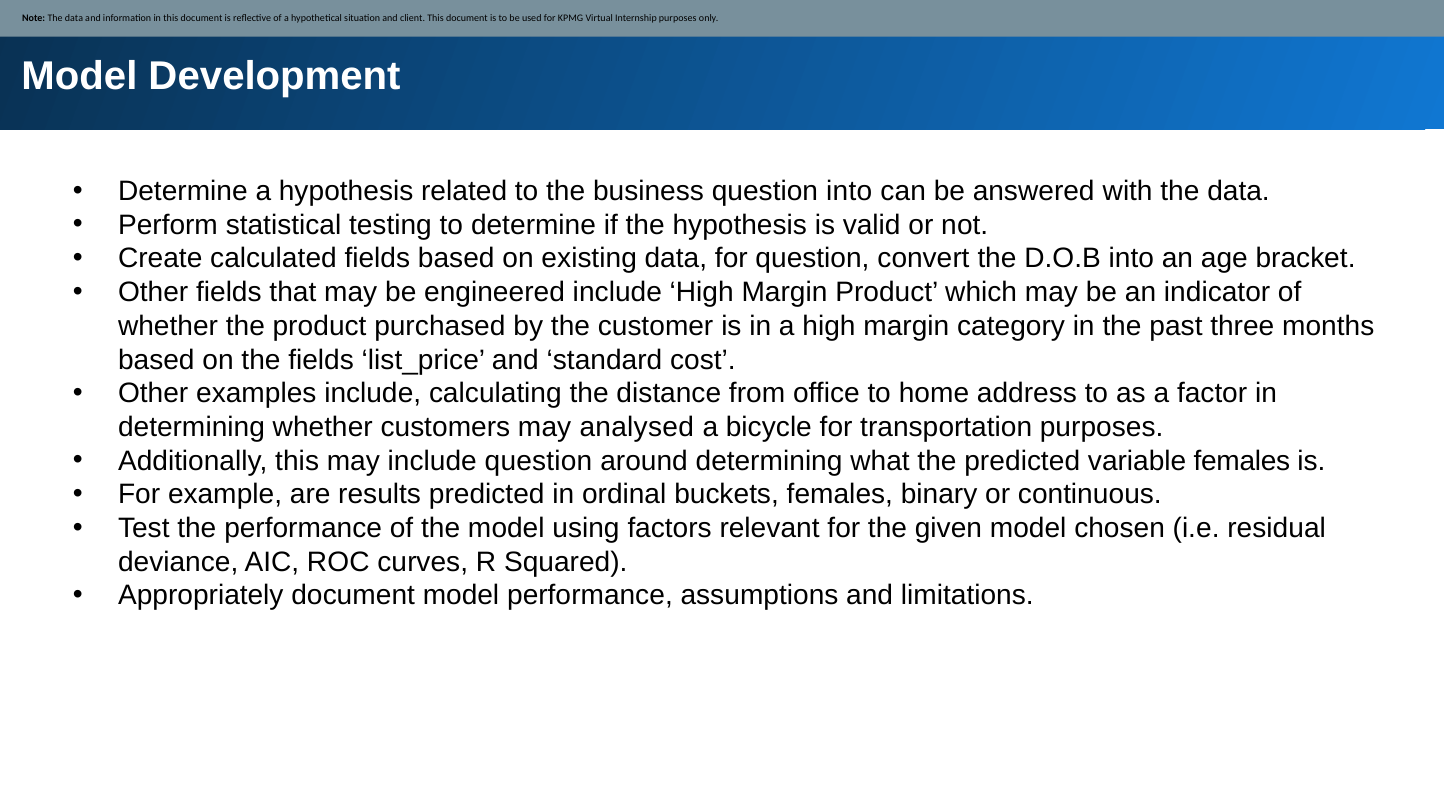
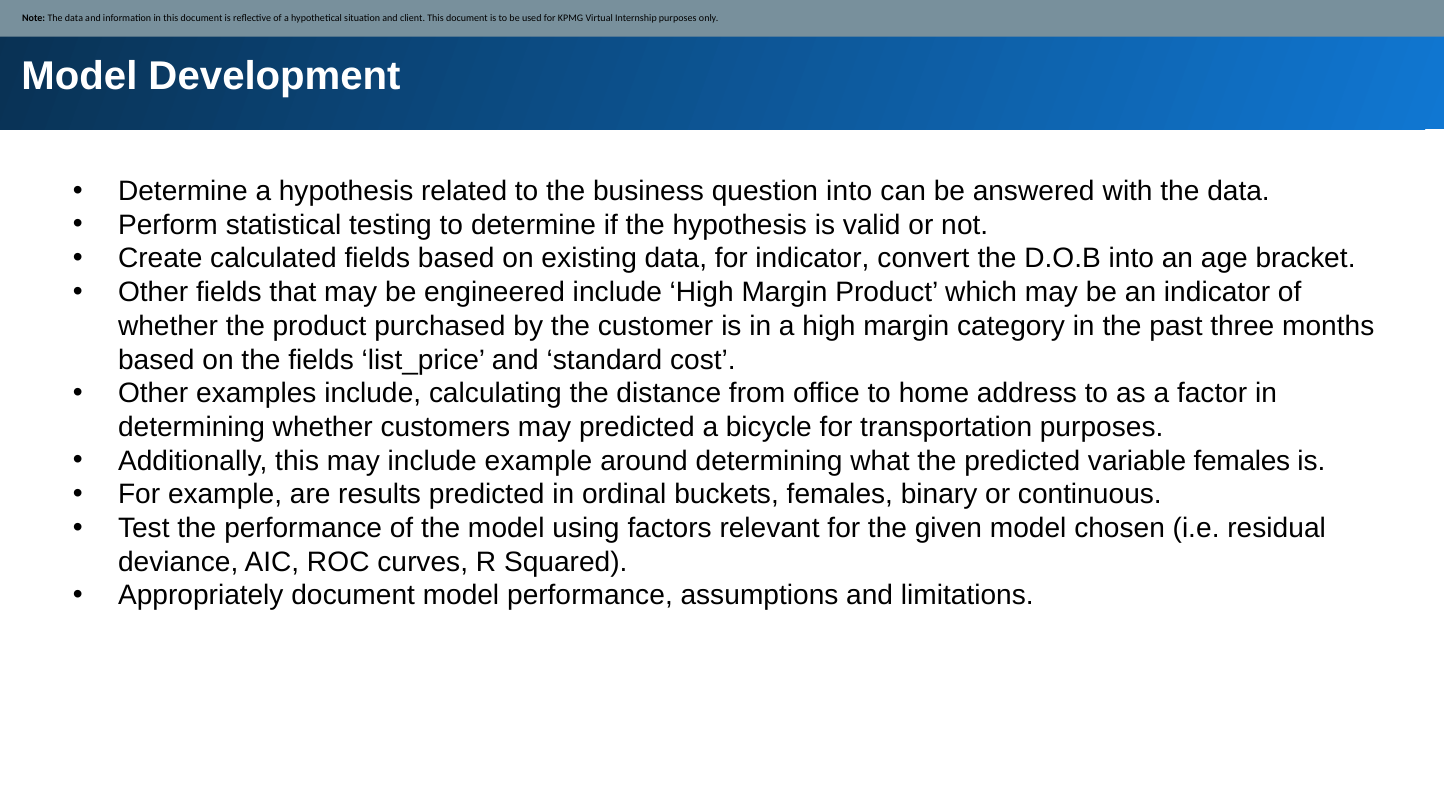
for question: question -> indicator
may analysed: analysed -> predicted
include question: question -> example
